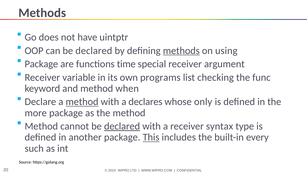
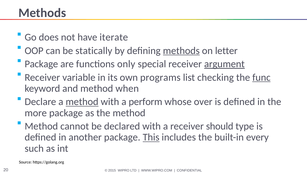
uintptr: uintptr -> iterate
can be declared: declared -> statically
using: using -> letter
time: time -> only
argument underline: none -> present
func underline: none -> present
declares: declares -> perform
only: only -> over
declared at (122, 126) underline: present -> none
syntax: syntax -> should
